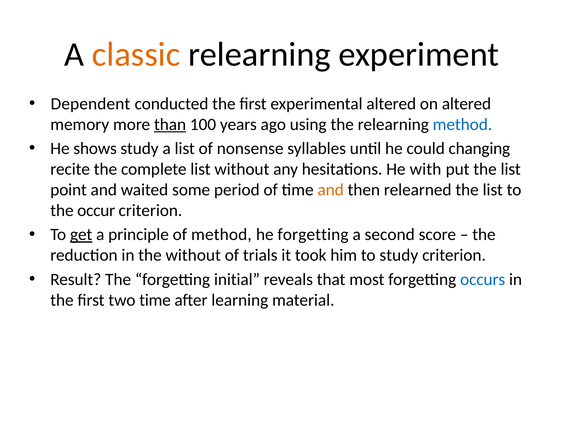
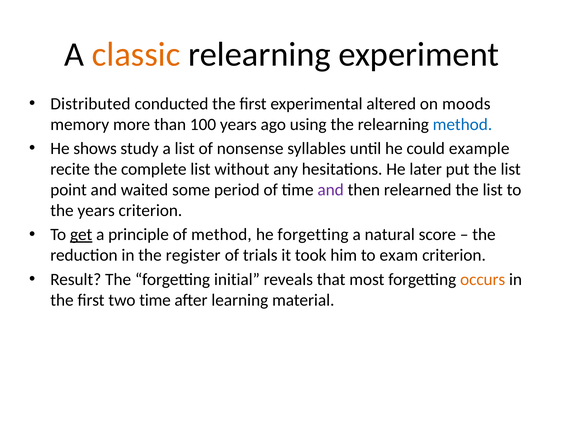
Dependent: Dependent -> Distributed
on altered: altered -> moods
than underline: present -> none
changing: changing -> example
with: with -> later
and at (331, 190) colour: orange -> purple
the occur: occur -> years
second: second -> natural
the without: without -> register
to study: study -> exam
occurs colour: blue -> orange
